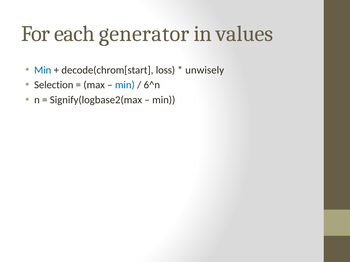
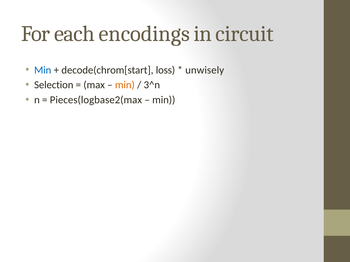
generator: generator -> encodings
values: values -> circuit
min at (125, 85) colour: blue -> orange
6^n: 6^n -> 3^n
Signify(logbase2(max: Signify(logbase2(max -> Pieces(logbase2(max
